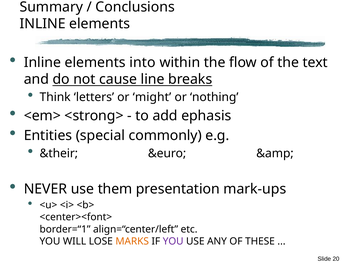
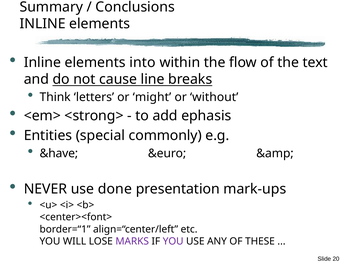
nothing: nothing -> without
&their: &their -> &have
them: them -> done
MARKS colour: orange -> purple
